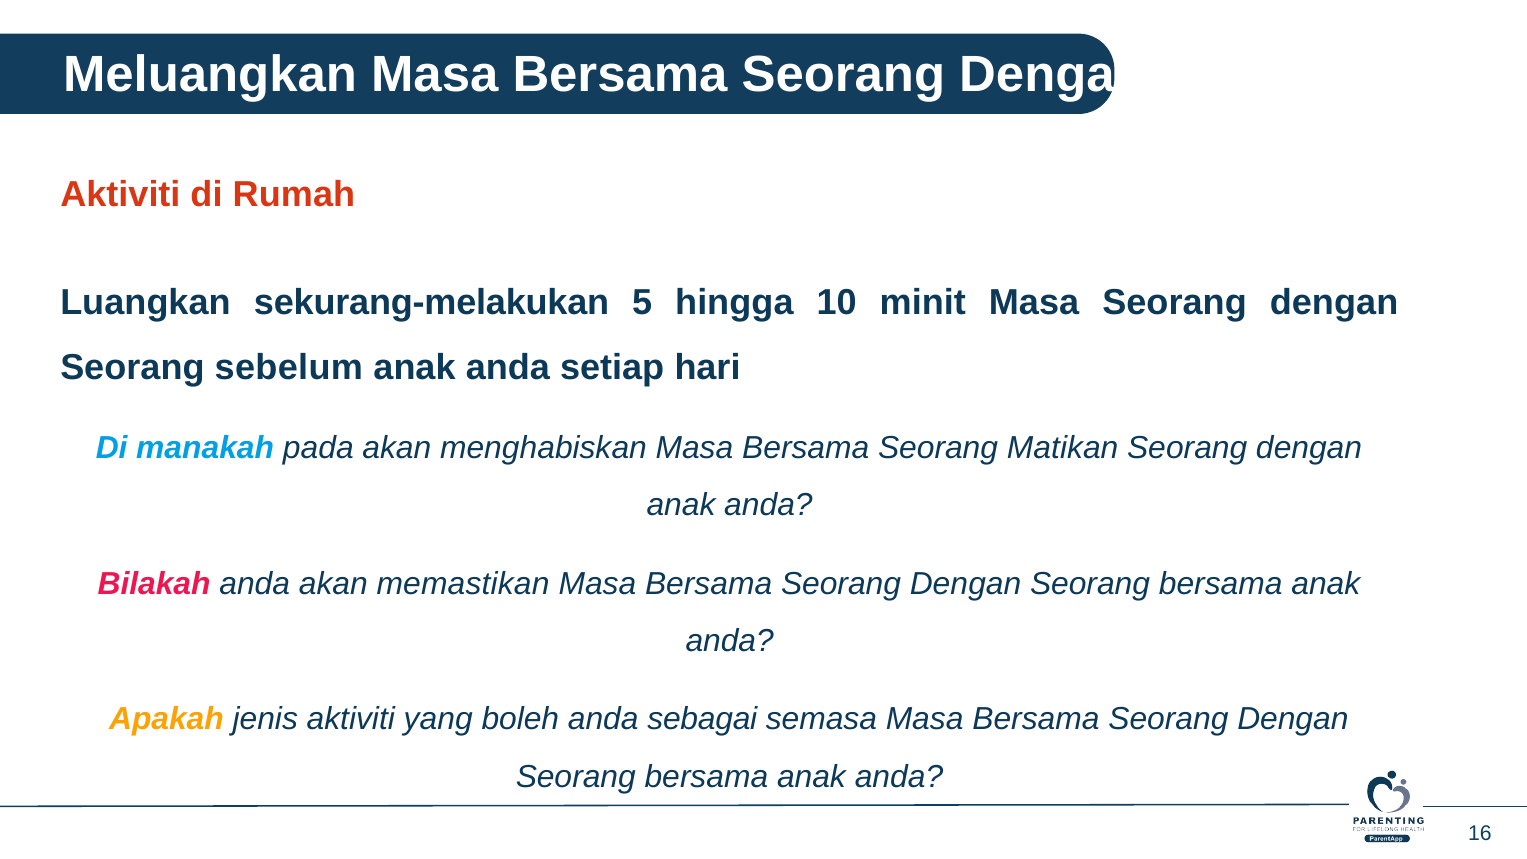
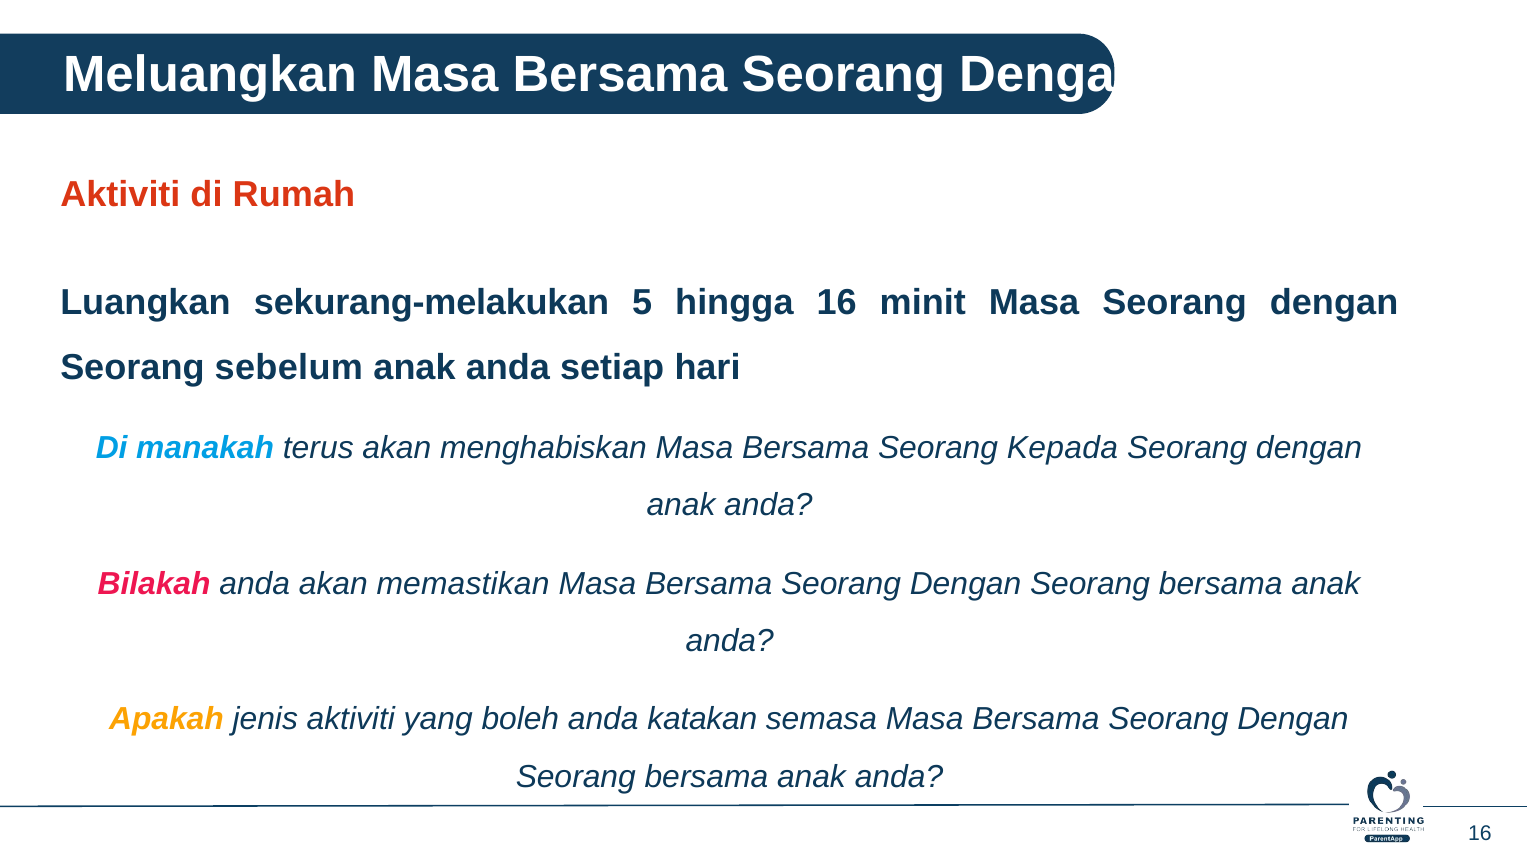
hingga 10: 10 -> 16
pada: pada -> terus
Matikan: Matikan -> Kepada
sebagai: sebagai -> katakan
